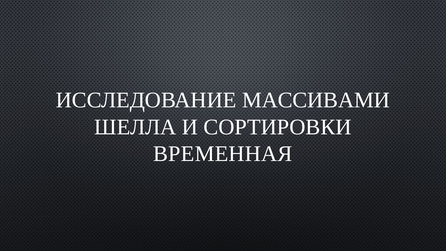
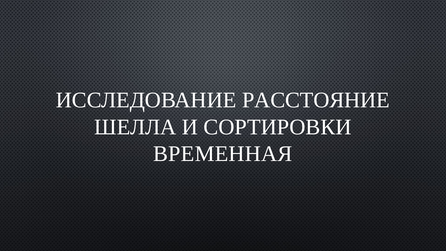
МАССИВАМИ: МАССИВАМИ -> РАССТОЯНИЕ
